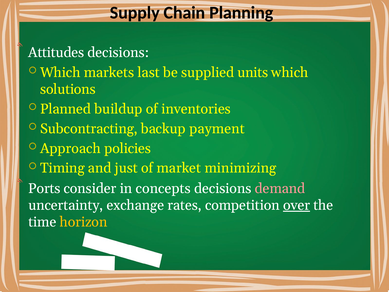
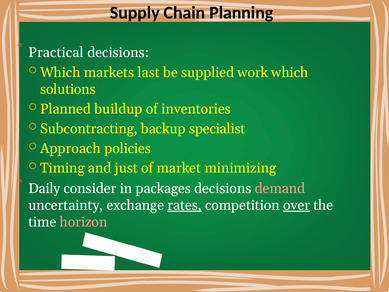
Attitudes: Attitudes -> Practical
units: units -> work
payment: payment -> specialist
Ports: Ports -> Daily
concepts: concepts -> packages
rates underline: none -> present
horizon colour: yellow -> pink
